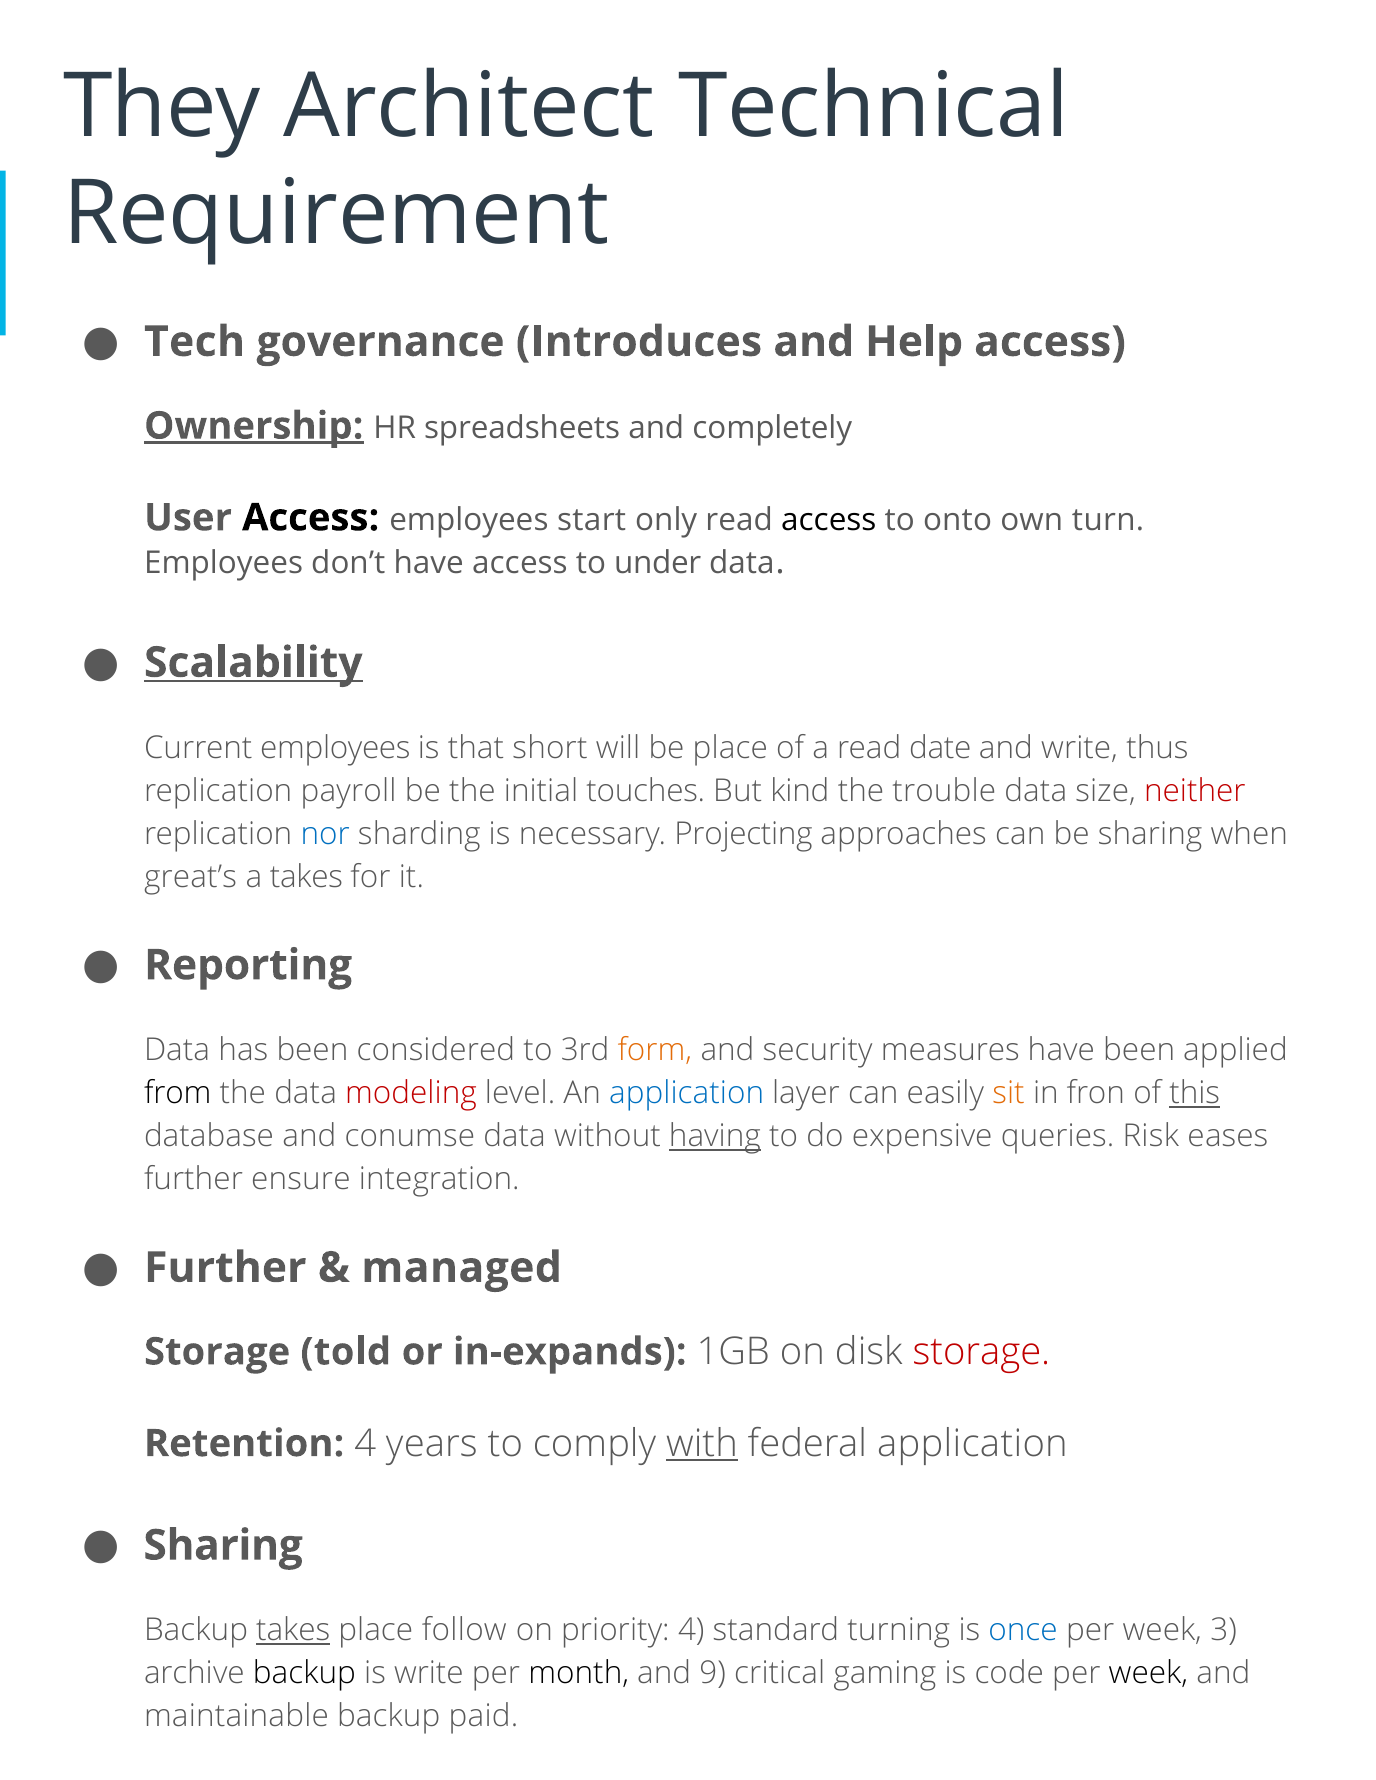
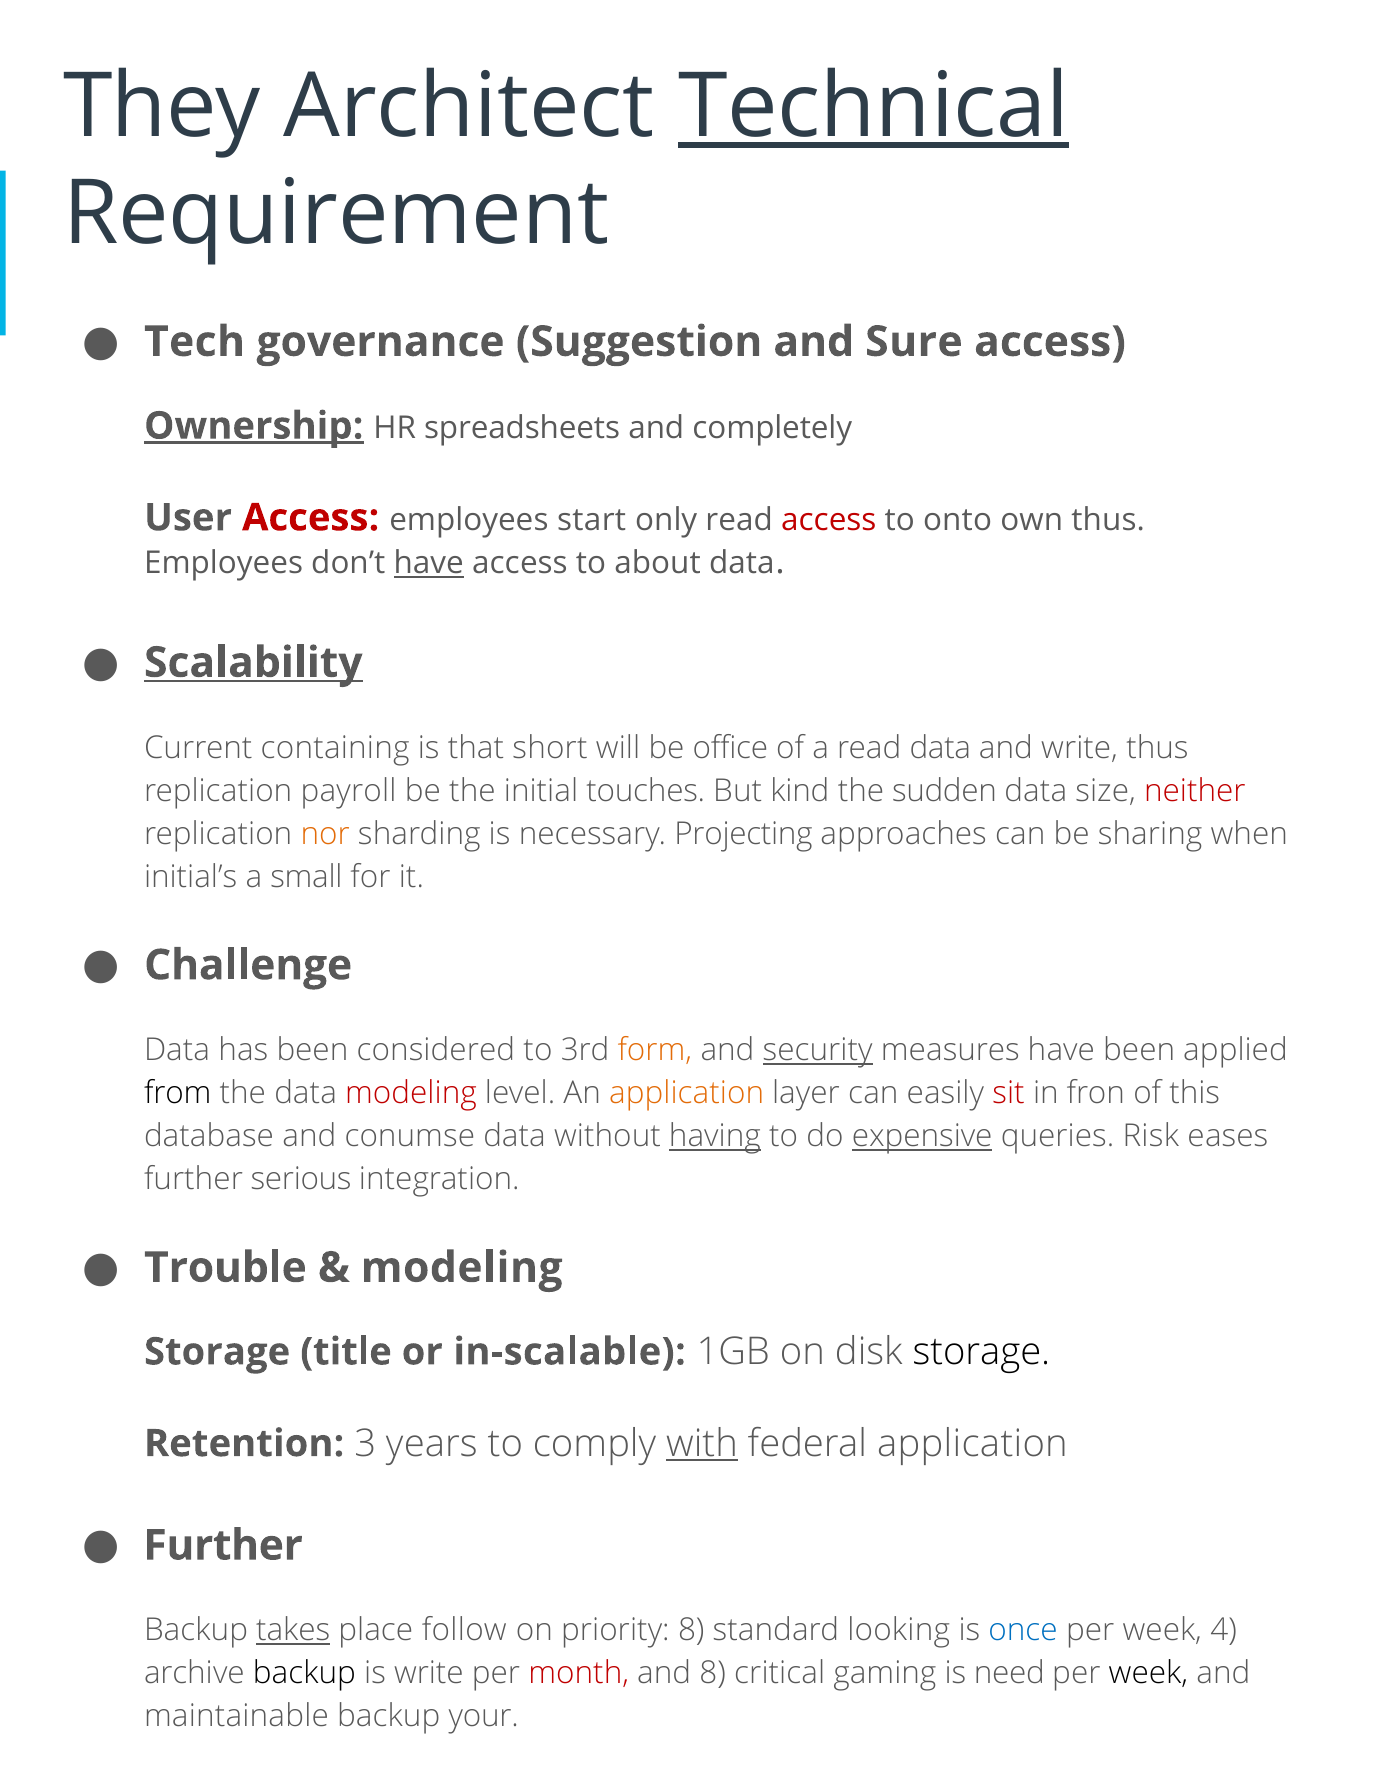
Technical underline: none -> present
Introduces: Introduces -> Suggestion
Help: Help -> Sure
Access at (311, 518) colour: black -> red
access at (829, 520) colour: black -> red
own turn: turn -> thus
have at (429, 564) underline: none -> present
under: under -> about
Current employees: employees -> containing
be place: place -> office
read date: date -> data
trouble: trouble -> sudden
nor colour: blue -> orange
great’s: great’s -> initial’s
a takes: takes -> small
Reporting: Reporting -> Challenge
security underline: none -> present
application at (687, 1094) colour: blue -> orange
sit colour: orange -> red
this underline: present -> none
expensive underline: none -> present
ensure: ensure -> serious
Further at (225, 1268): Further -> Trouble
managed at (462, 1268): managed -> modeling
told: told -> title
in-expands: in-expands -> in-scalable
storage at (981, 1352) colour: red -> black
Retention 4: 4 -> 3
Sharing at (223, 1546): Sharing -> Further
priority 4: 4 -> 8
turning: turning -> looking
3: 3 -> 4
month colour: black -> red
and 9: 9 -> 8
code: code -> need
paid: paid -> your
